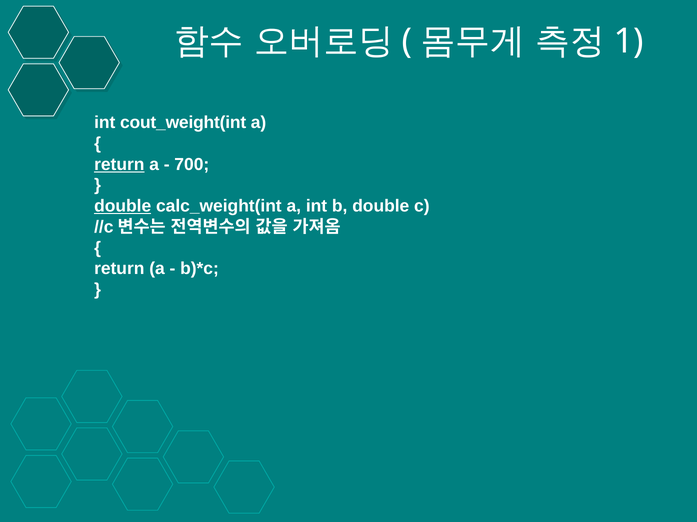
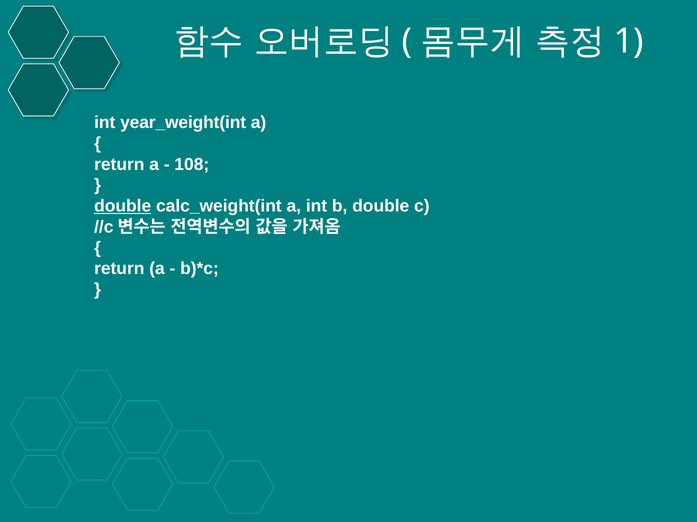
cout_weight(int: cout_weight(int -> year_weight(int
return at (119, 165) underline: present -> none
700: 700 -> 108
